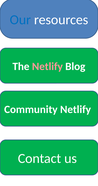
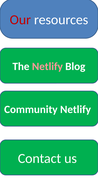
Our colour: blue -> red
